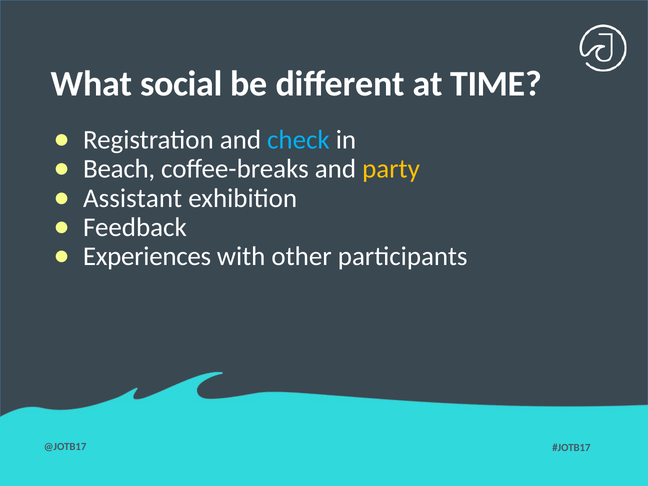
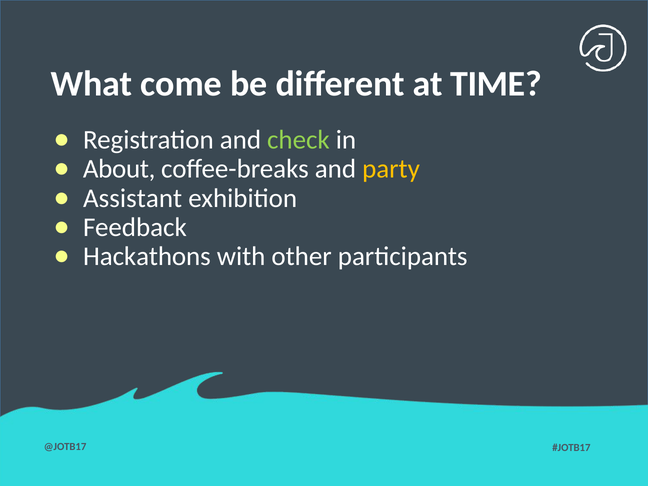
social: social -> come
check colour: light blue -> light green
Beach: Beach -> About
Experiences: Experiences -> Hackathons
